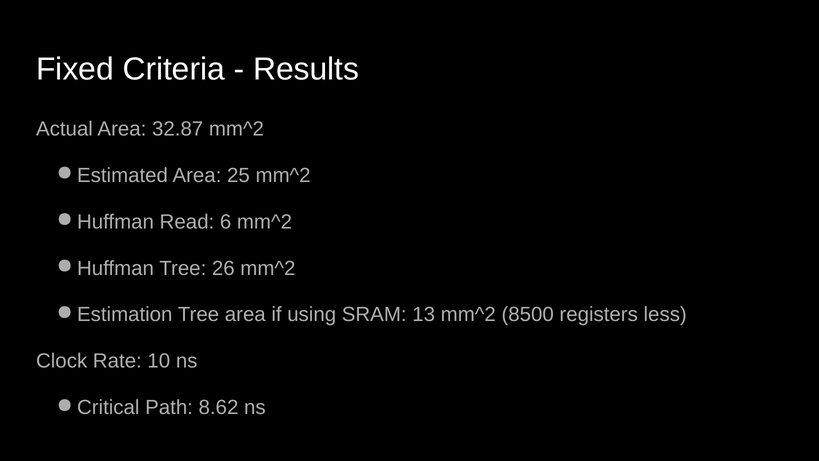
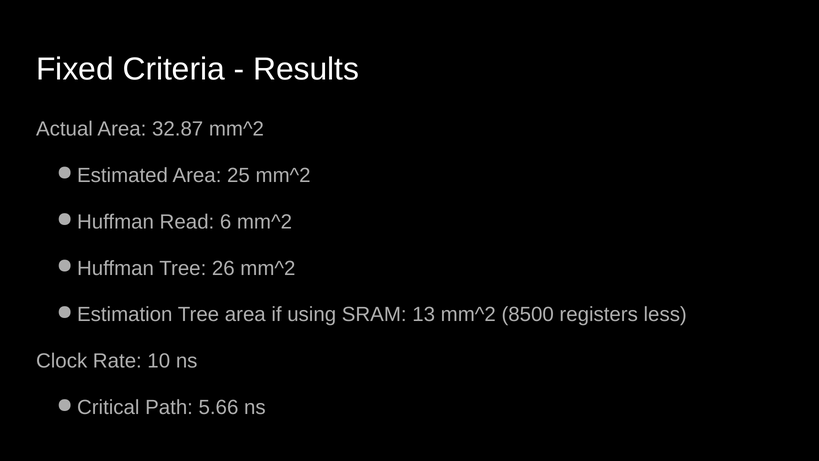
8.62: 8.62 -> 5.66
